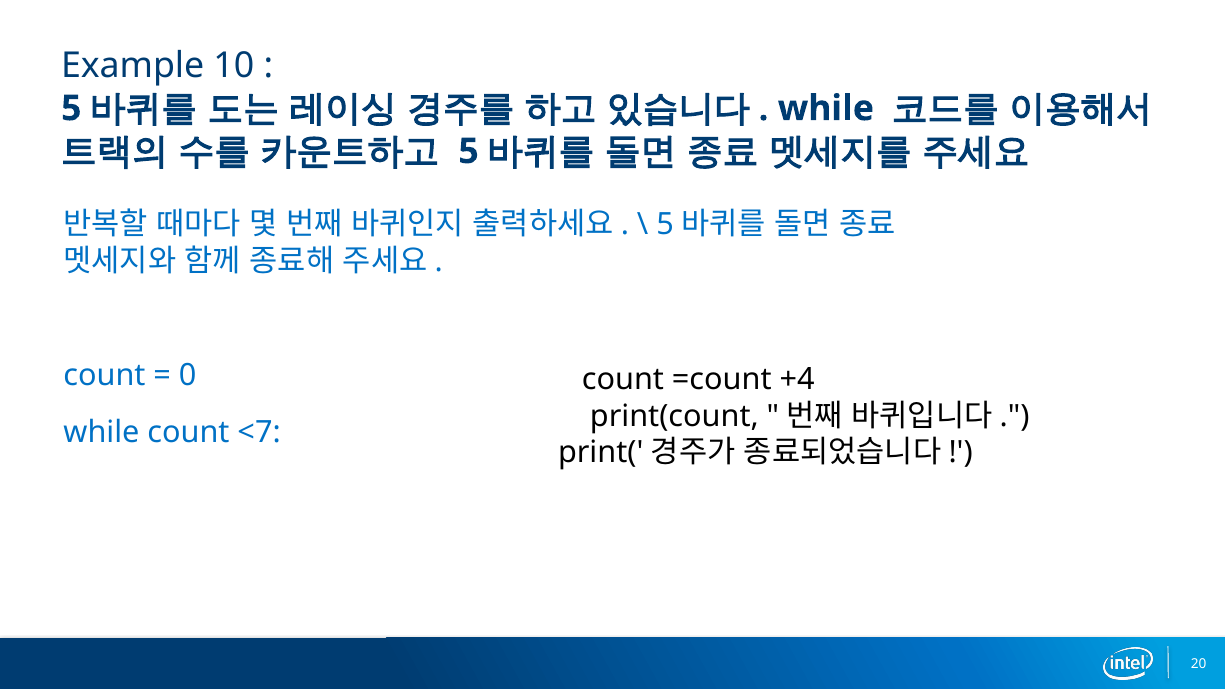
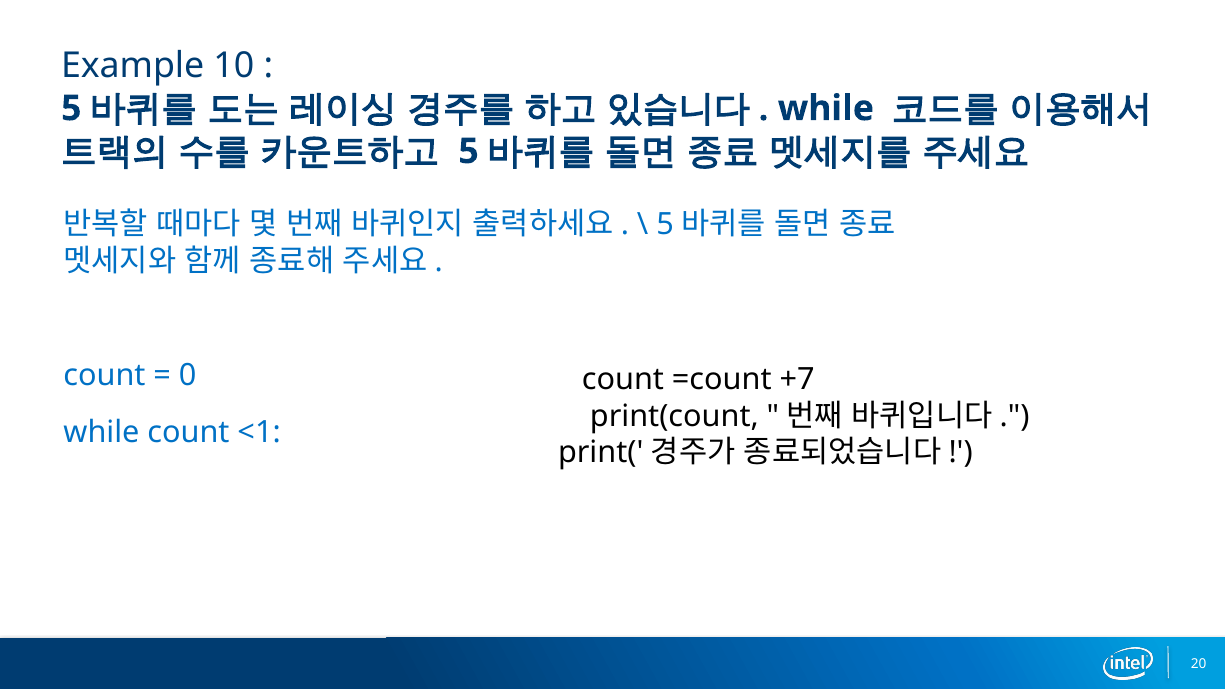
+4: +4 -> +7
<7: <7 -> <1
